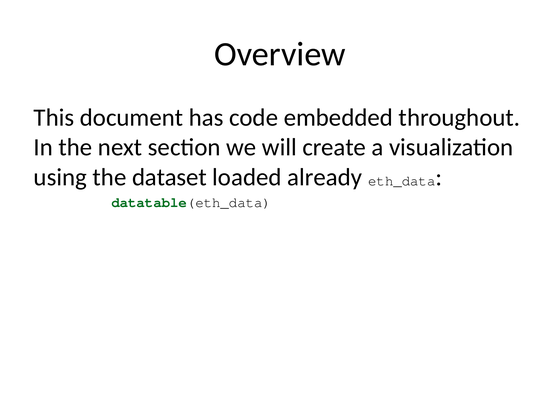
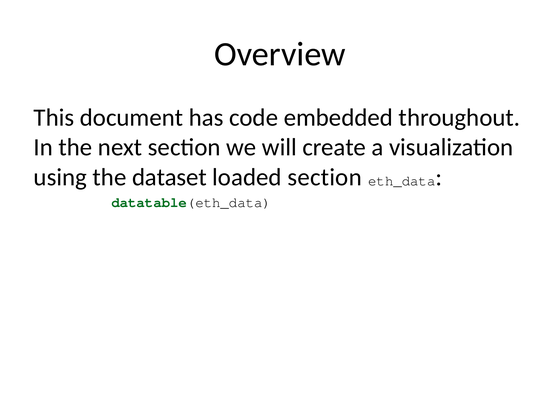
loaded already: already -> section
